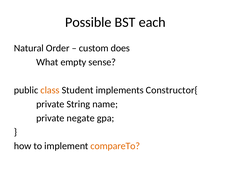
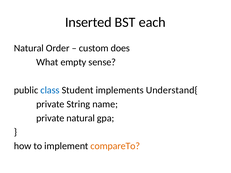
Possible: Possible -> Inserted
class colour: orange -> blue
Constructor{: Constructor{ -> Understand{
private negate: negate -> natural
